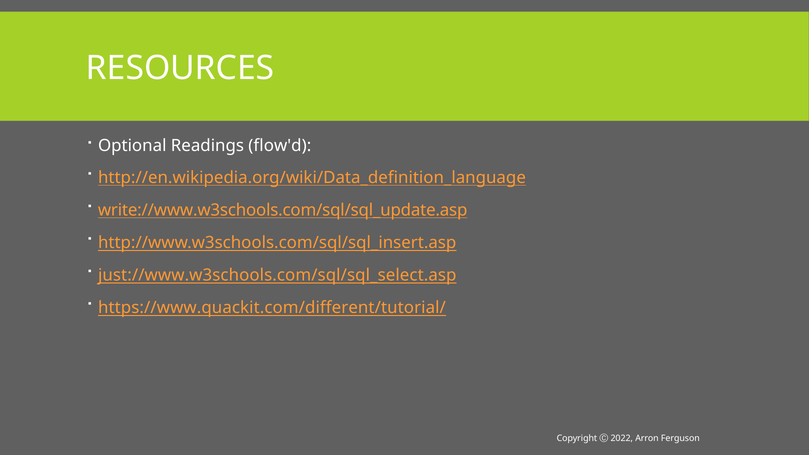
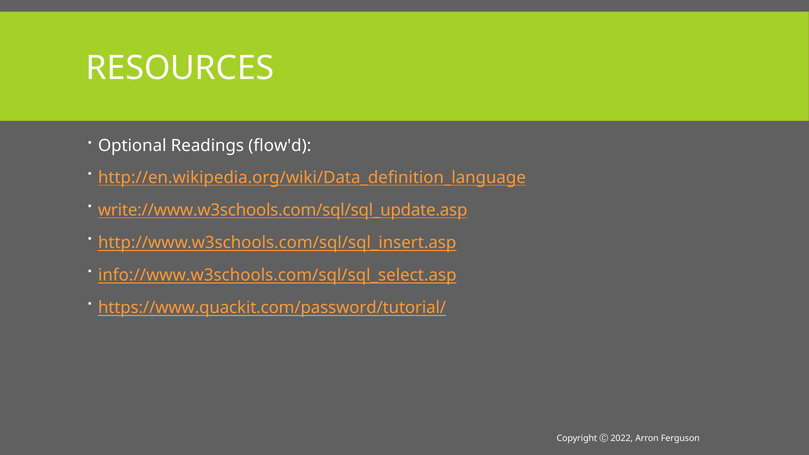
just://www.w3schools.com/sql/sql_select.asp: just://www.w3schools.com/sql/sql_select.asp -> info://www.w3schools.com/sql/sql_select.asp
https://www.quackit.com/different/tutorial/: https://www.quackit.com/different/tutorial/ -> https://www.quackit.com/password/tutorial/
